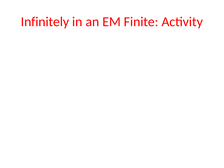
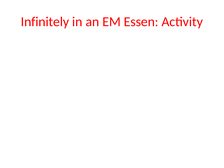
Finite: Finite -> Essen
